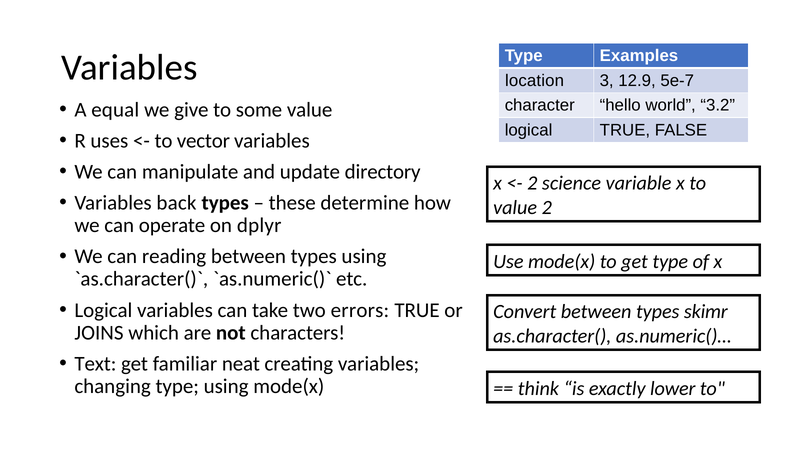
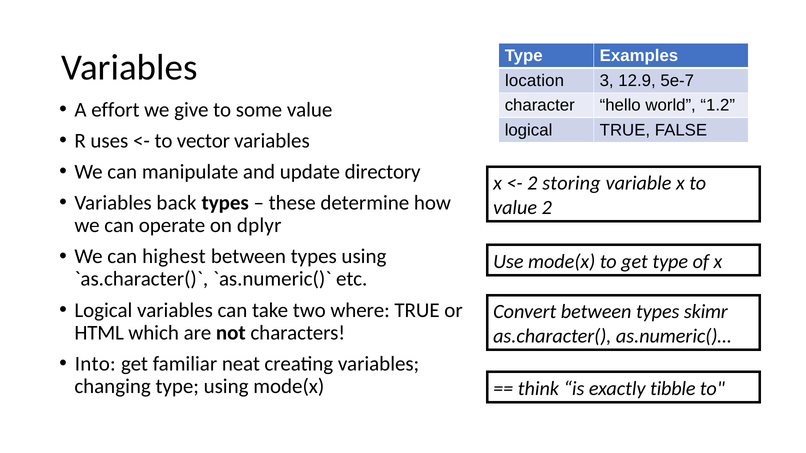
3.2: 3.2 -> 1.2
equal: equal -> effort
science: science -> storing
reading: reading -> highest
errors: errors -> where
JOINS: JOINS -> HTML
Text: Text -> Into
lower: lower -> tibble
